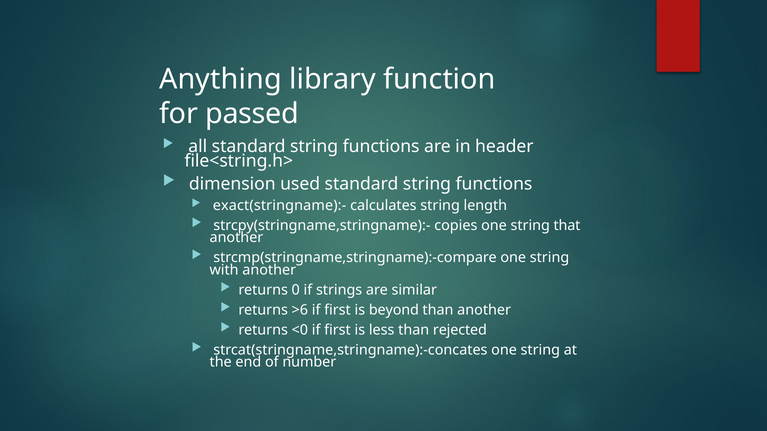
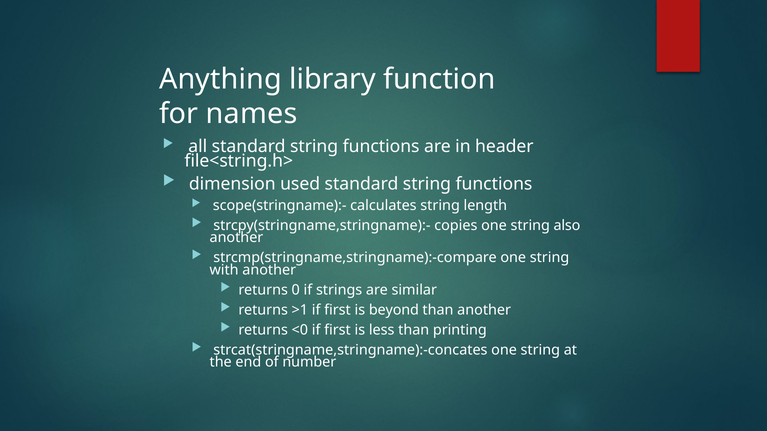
passed: passed -> names
exact(stringname):-: exact(stringname):- -> scope(stringname):-
that: that -> also
>6: >6 -> >1
rejected: rejected -> printing
